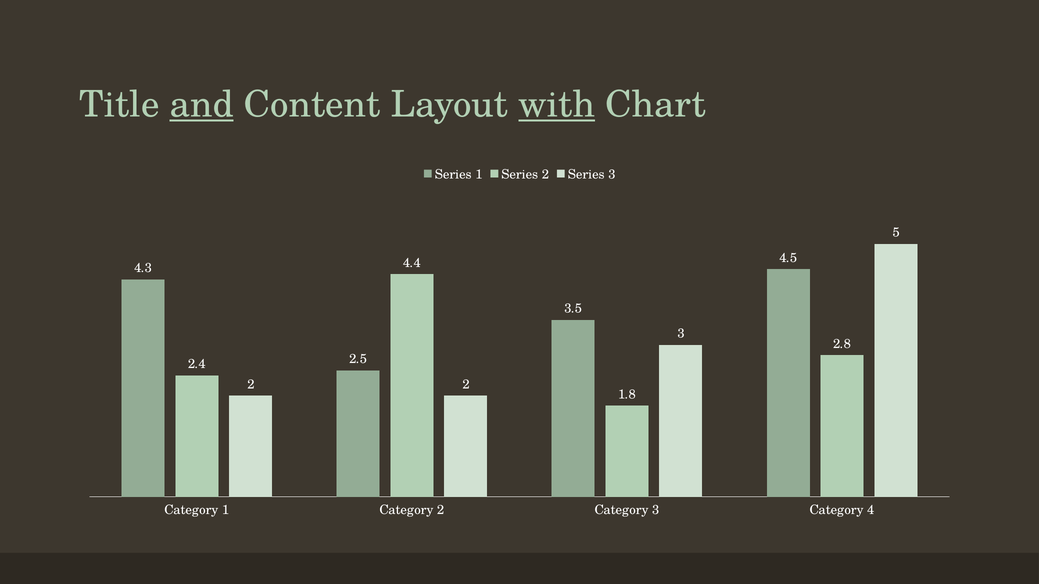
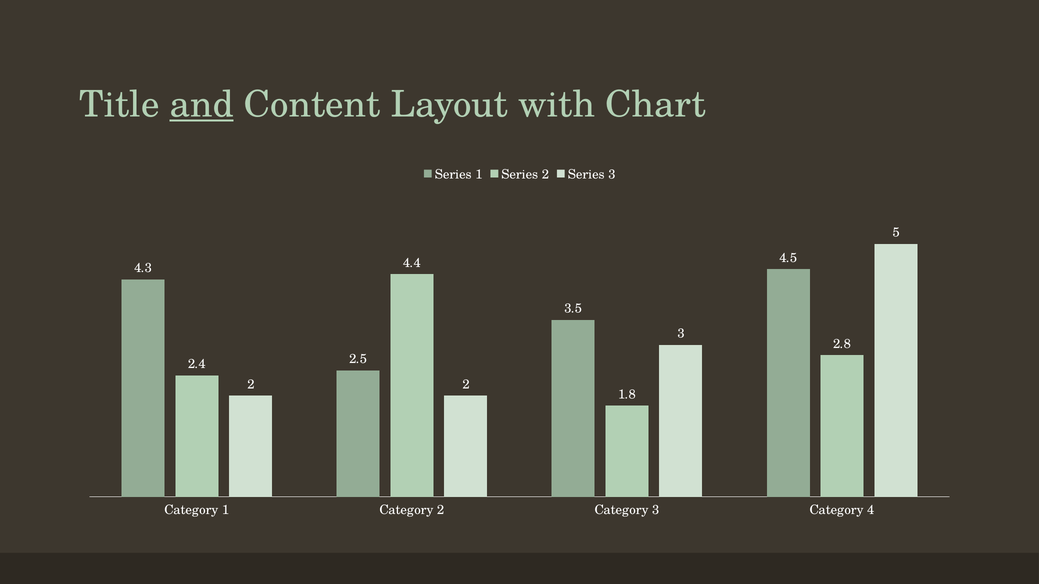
with underline: present -> none
